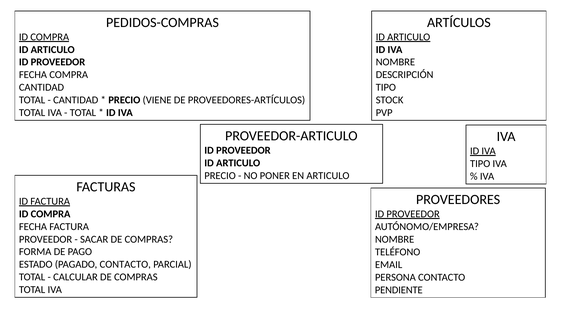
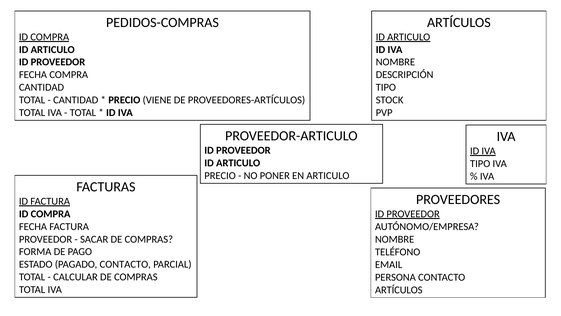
PENDIENTE at (399, 289): PENDIENTE -> ARTÍCULOS
